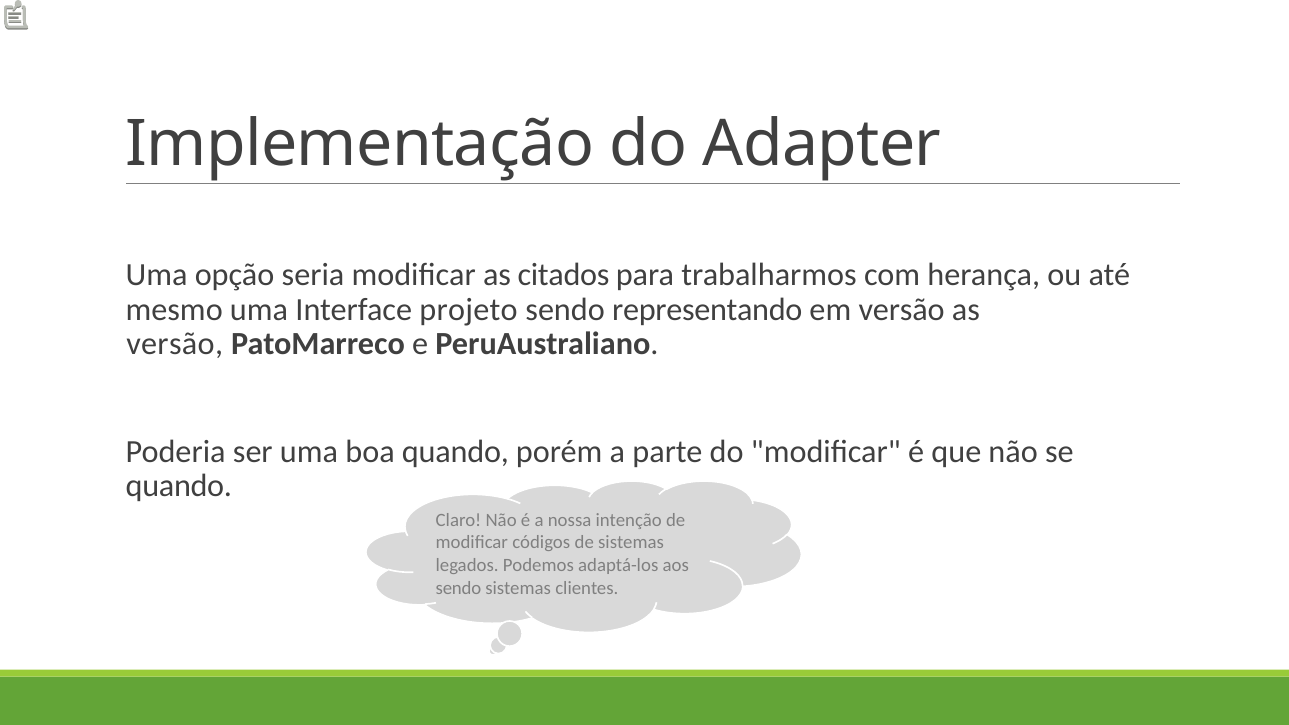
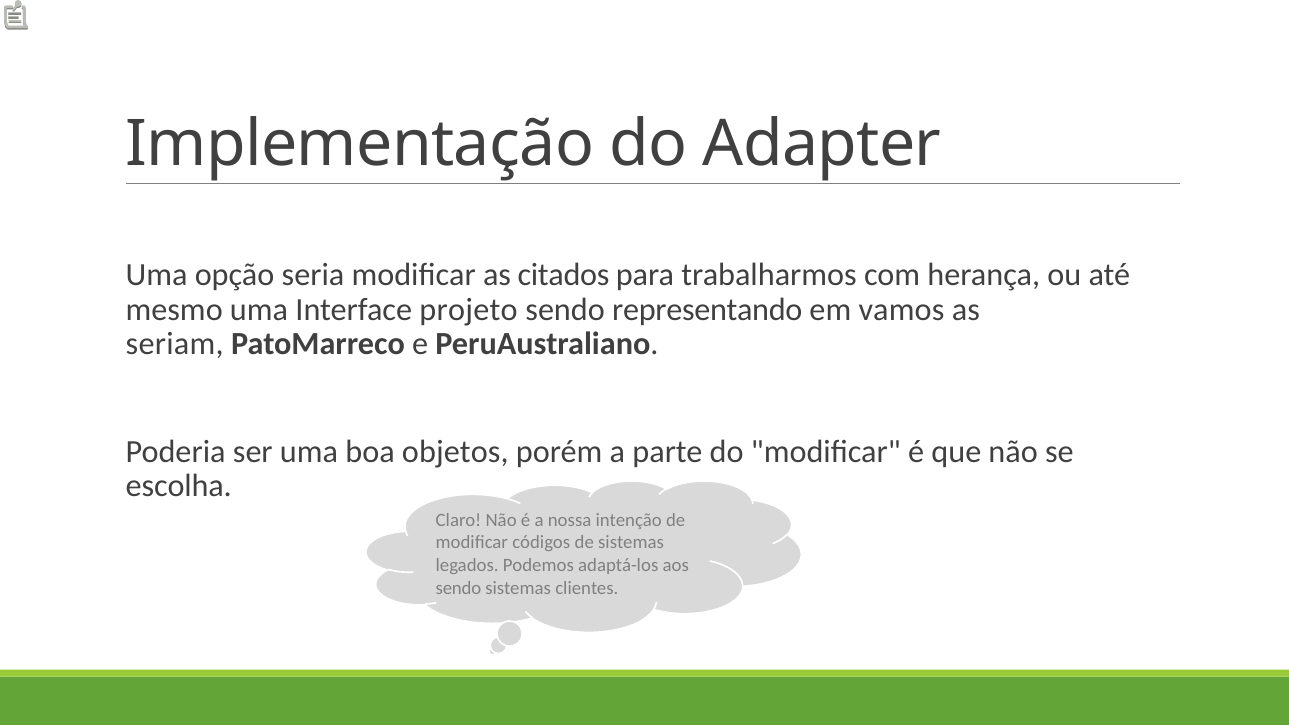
em versão: versão -> vamos
versão at (175, 344): versão -> seriam
boa quando: quando -> objetos
quando at (179, 486): quando -> escolha
